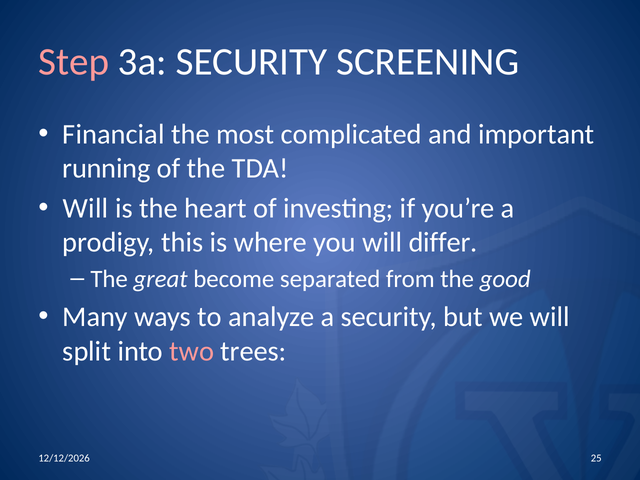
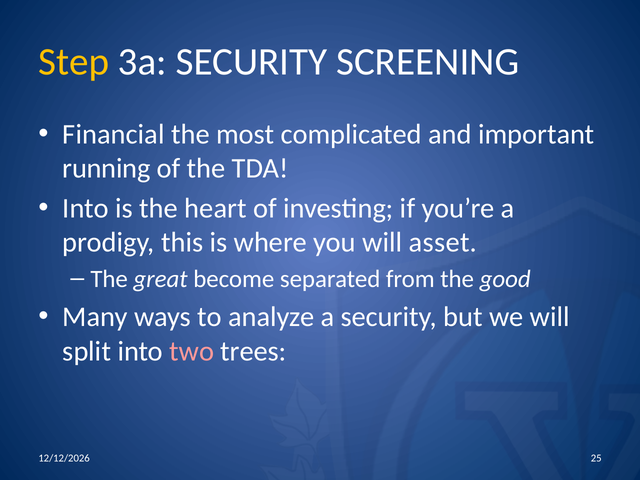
Step colour: pink -> yellow
Will at (85, 208): Will -> Into
differ: differ -> asset
